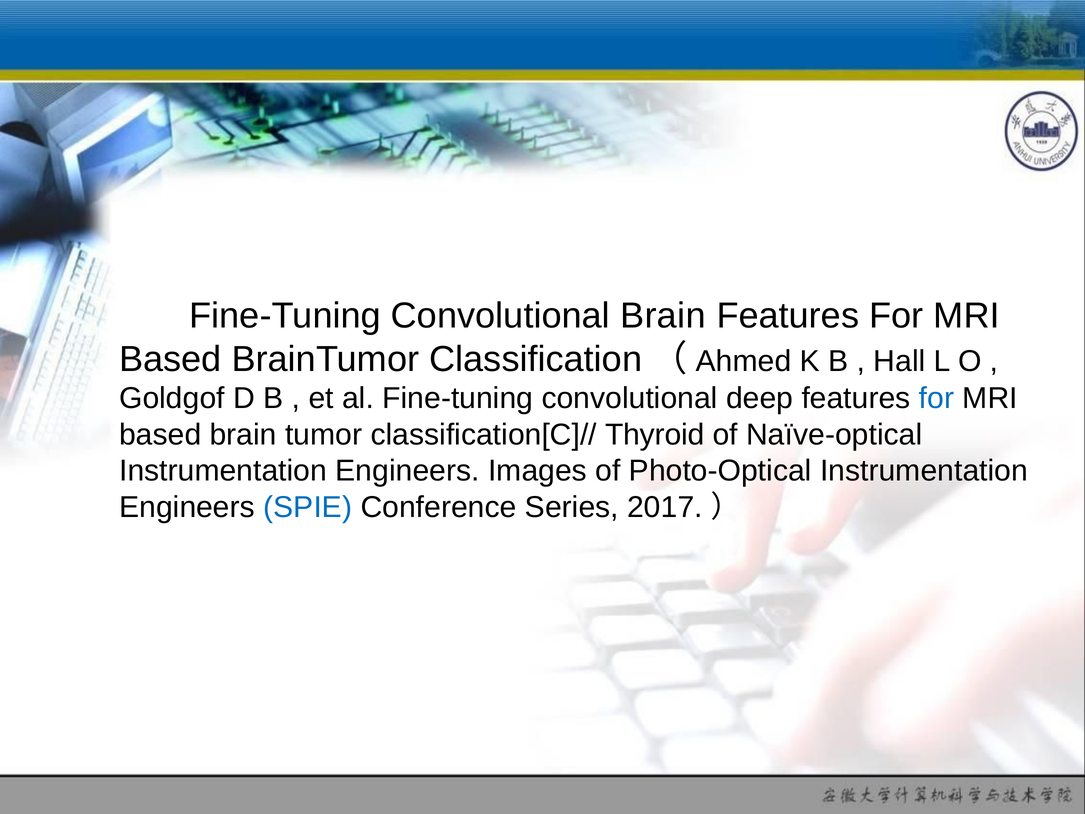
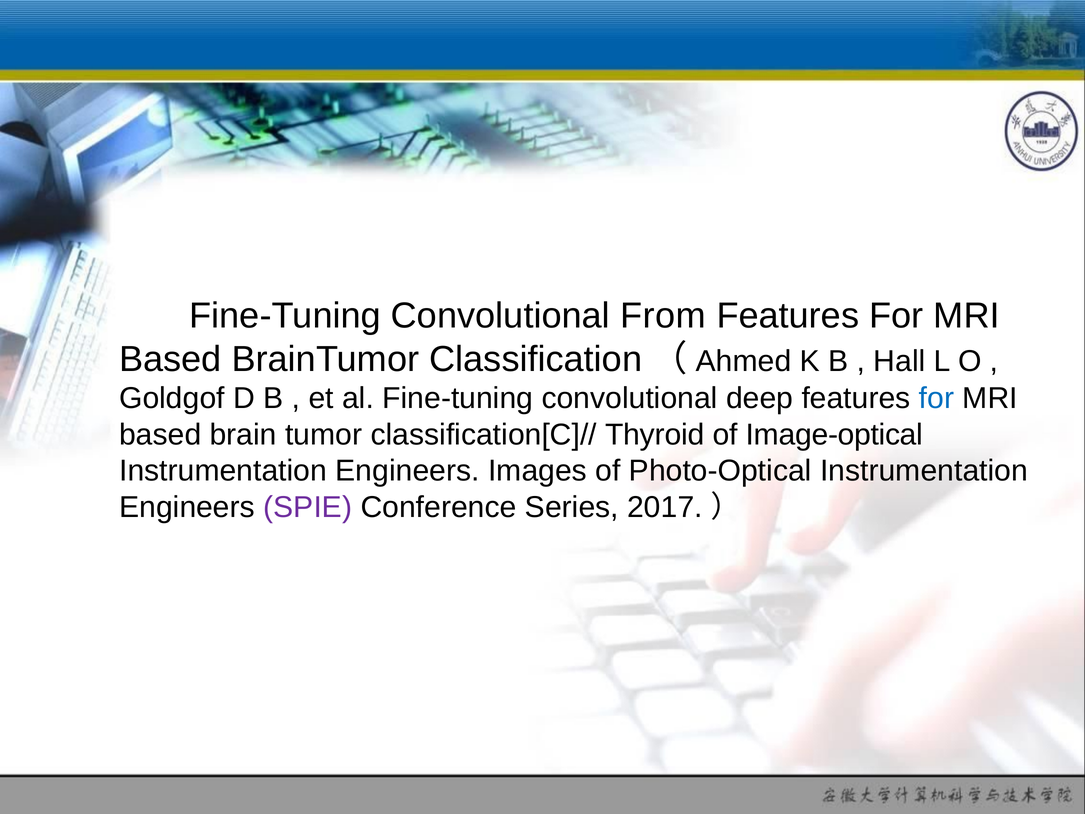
Convolutional Brain: Brain -> From
Naïve-optical: Naïve-optical -> Image-optical
SPIE colour: blue -> purple
